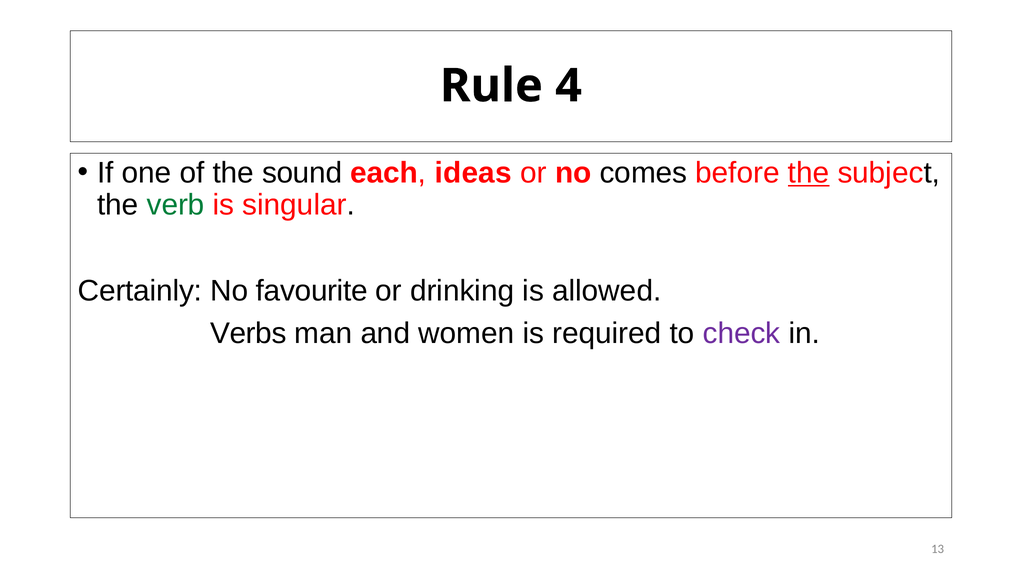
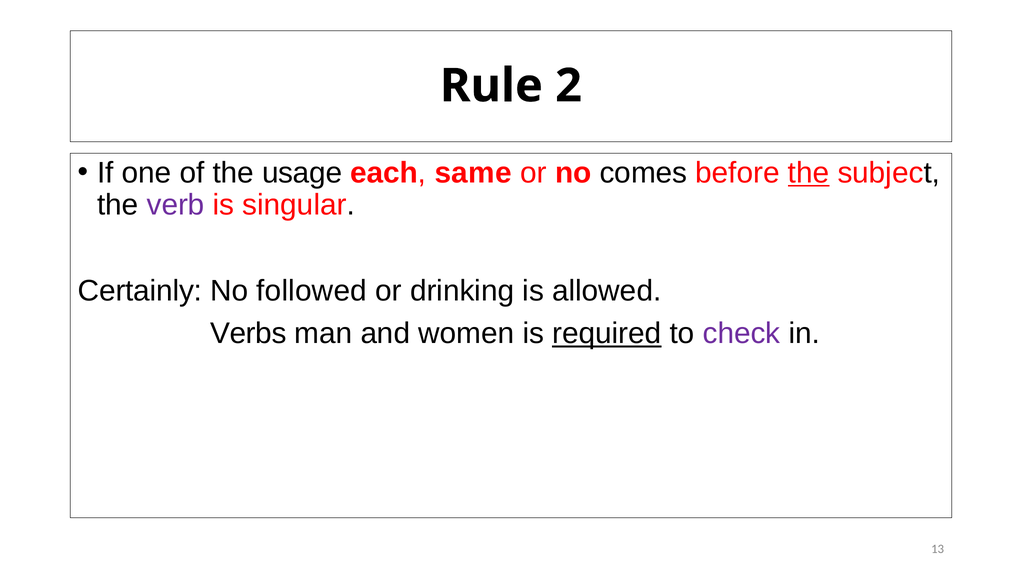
4: 4 -> 2
sound: sound -> usage
ideas: ideas -> same
verb colour: green -> purple
favourite: favourite -> followed
required underline: none -> present
